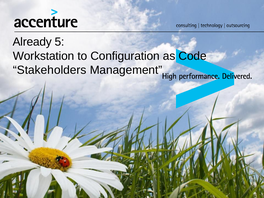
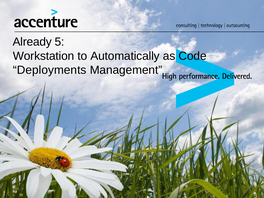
Configuration: Configuration -> Automatically
Stakeholders: Stakeholders -> Deployments
